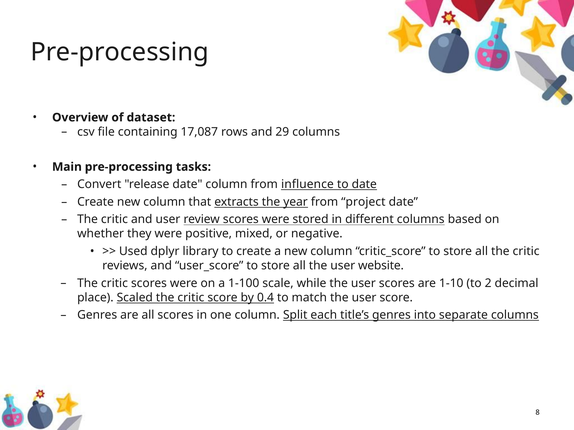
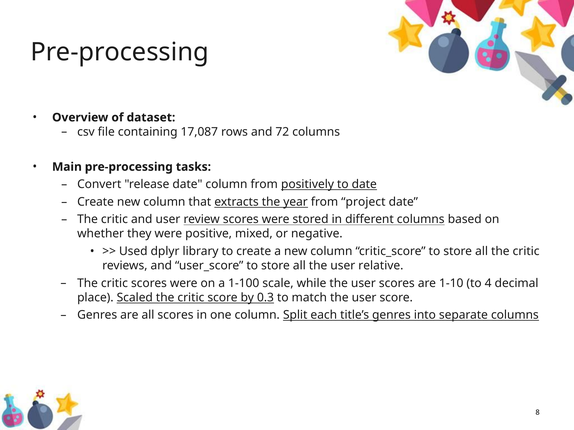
29: 29 -> 72
influence: influence -> positively
website: website -> relative
2: 2 -> 4
0.4: 0.4 -> 0.3
